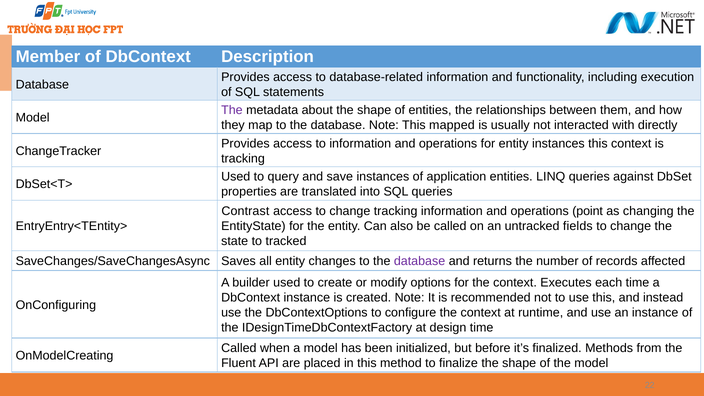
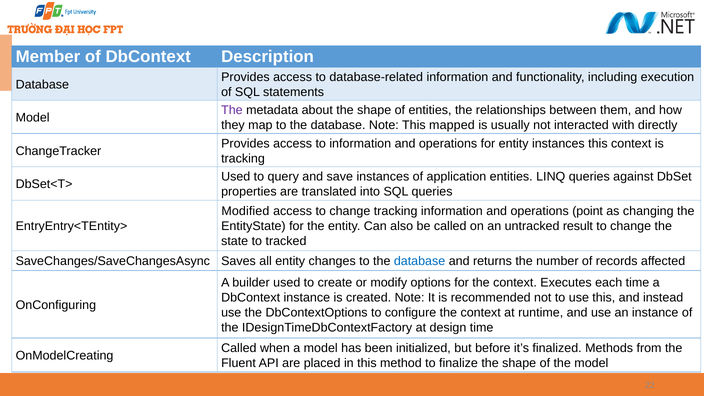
Contrast: Contrast -> Modified
fields: fields -> result
database at (420, 261) colour: purple -> blue
